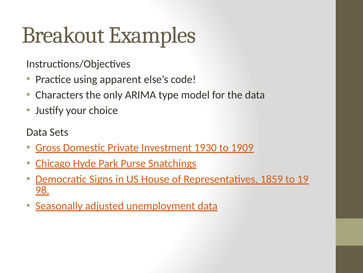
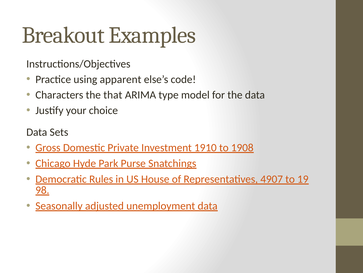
only: only -> that
1930: 1930 -> 1910
1909: 1909 -> 1908
Signs: Signs -> Rules
1859: 1859 -> 4907
